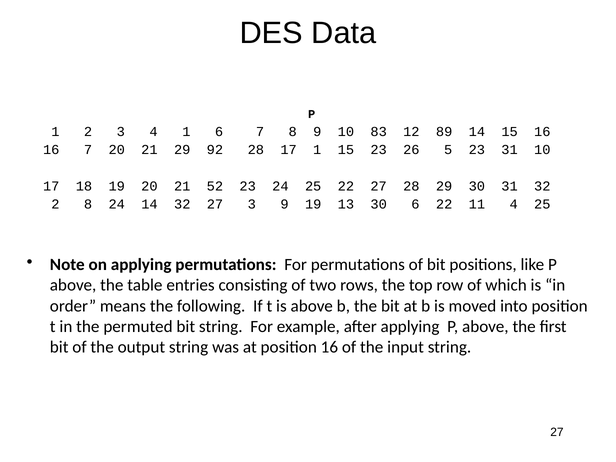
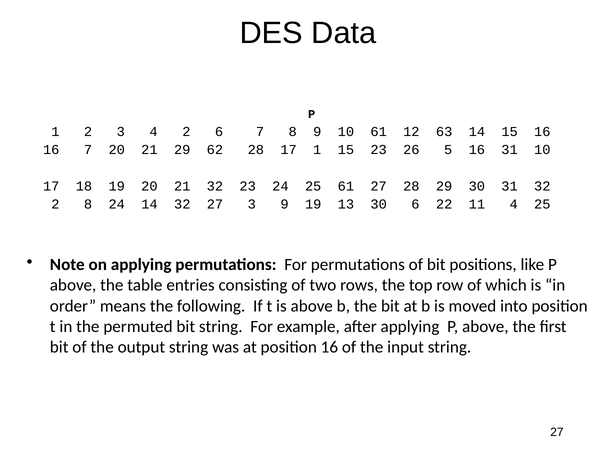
4 1: 1 -> 2
10 83: 83 -> 61
89: 89 -> 63
92: 92 -> 62
5 23: 23 -> 16
21 52: 52 -> 32
25 22: 22 -> 61
